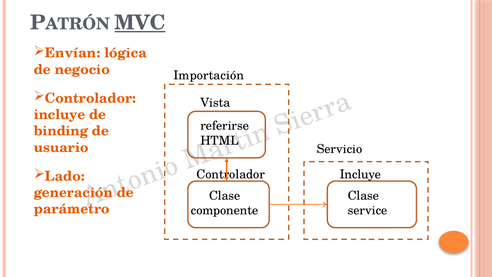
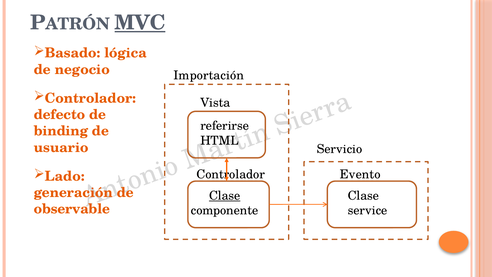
Envían: Envían -> Basado
incluye at (60, 115): incluye -> defecto
Incluye at (360, 174): Incluye -> Evento
Clase at (225, 196) underline: none -> present
parámetro: parámetro -> observable
